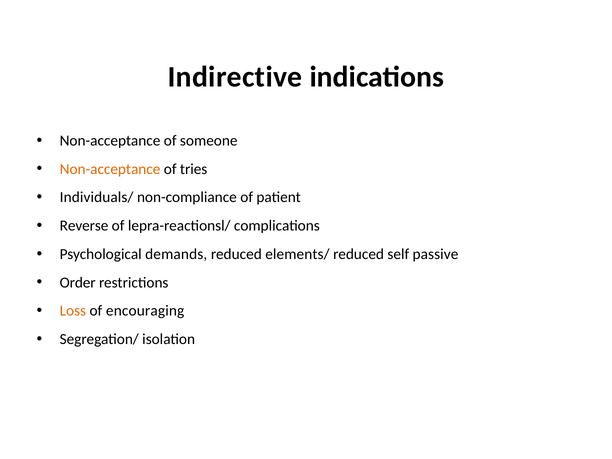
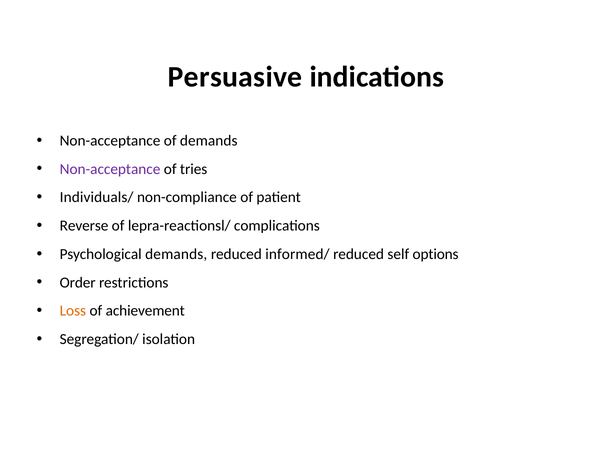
Indirective: Indirective -> Persuasive
of someone: someone -> demands
Non-acceptance at (110, 169) colour: orange -> purple
elements/: elements/ -> informed/
passive: passive -> options
encouraging: encouraging -> achievement
